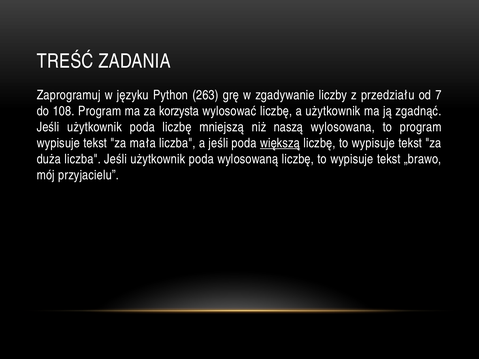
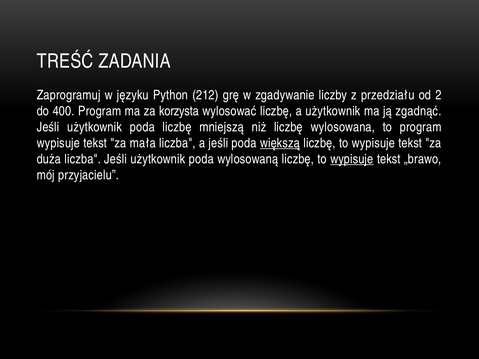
263: 263 -> 212
7: 7 -> 2
108: 108 -> 400
niż naszą: naszą -> liczbę
wypisuje at (352, 159) underline: none -> present
